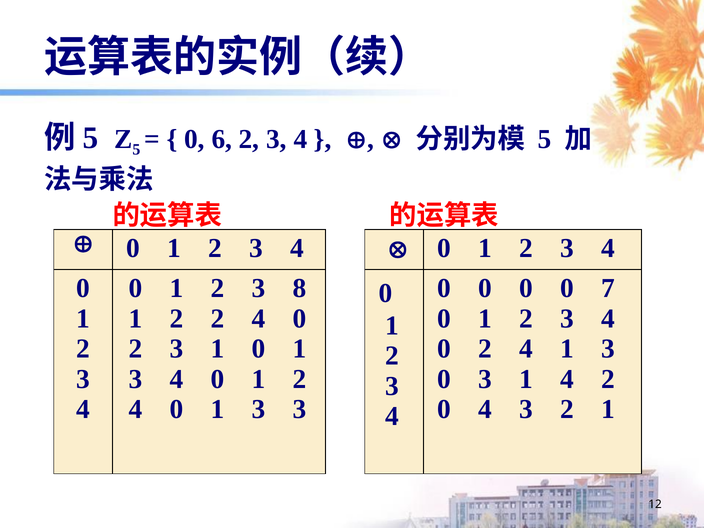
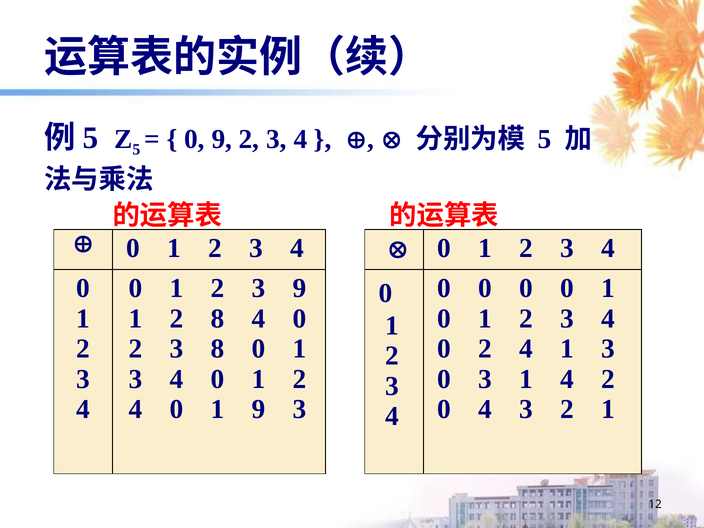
0 6: 6 -> 9
3 8: 8 -> 9
0 0 7: 7 -> 1
2 2: 2 -> 8
2 3 1: 1 -> 8
4 0 1 3: 3 -> 9
